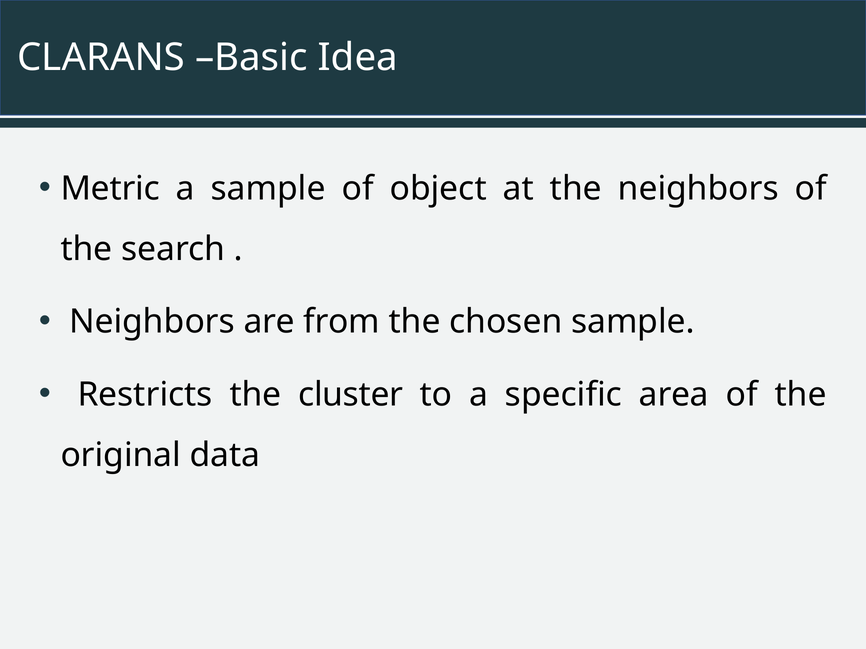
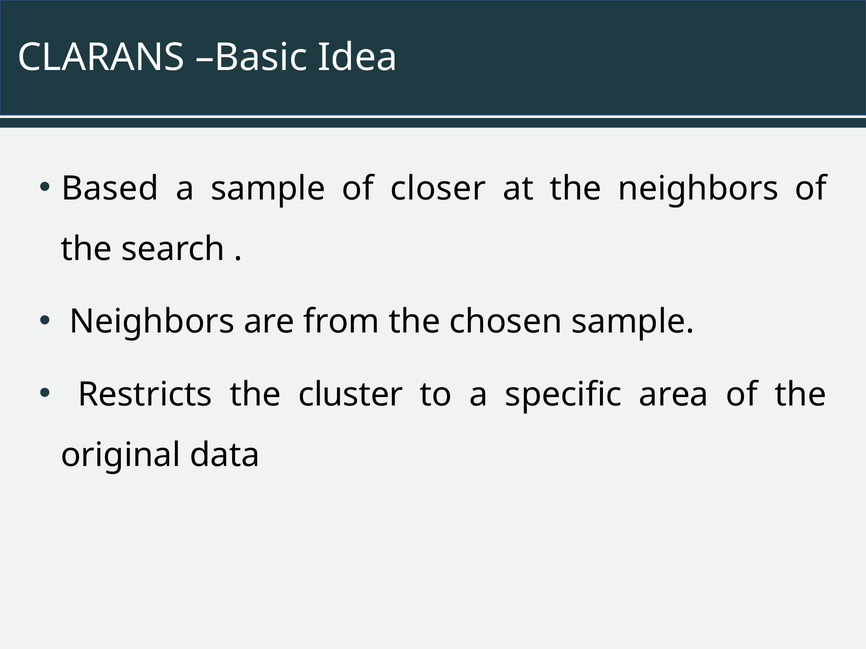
Metric: Metric -> Based
object: object -> closer
